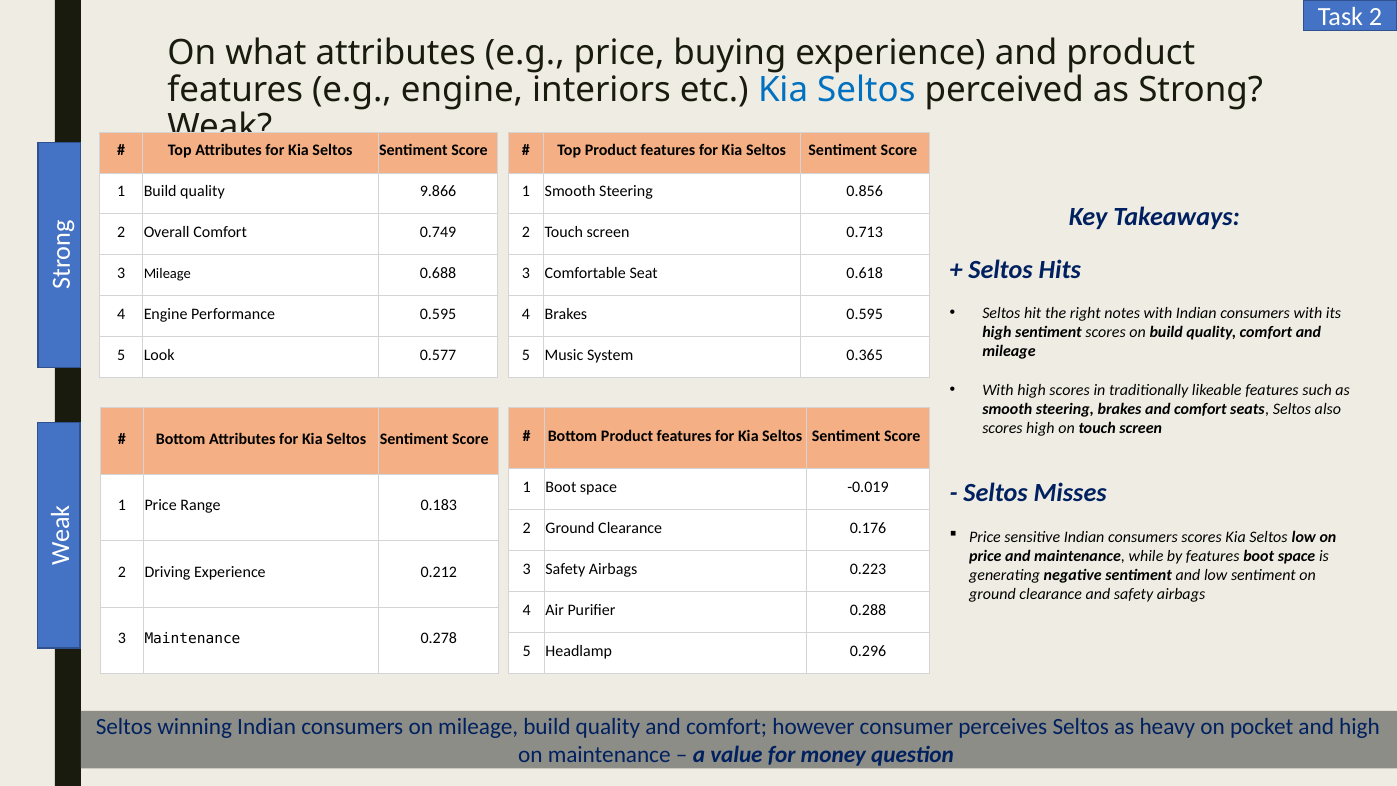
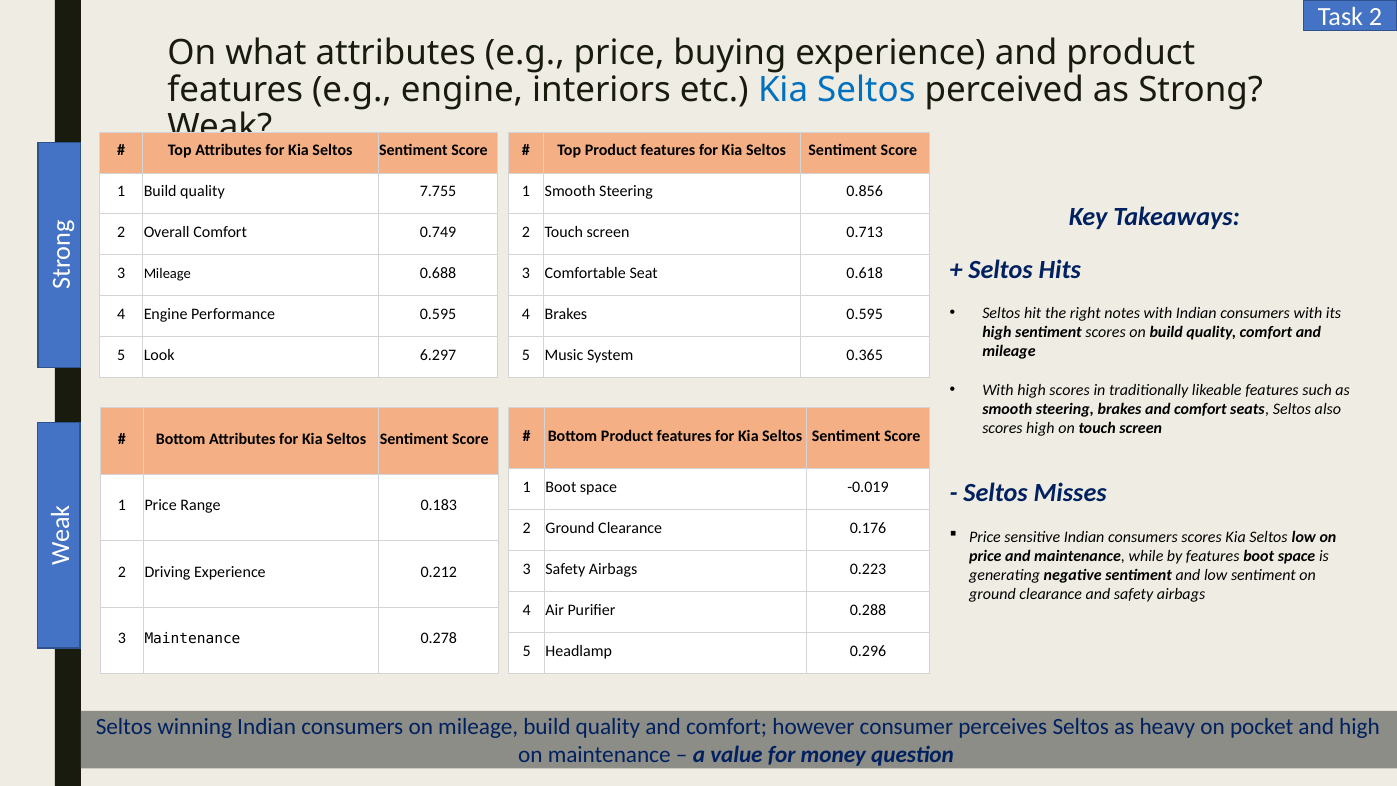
9.866: 9.866 -> 7.755
0.577: 0.577 -> 6.297
